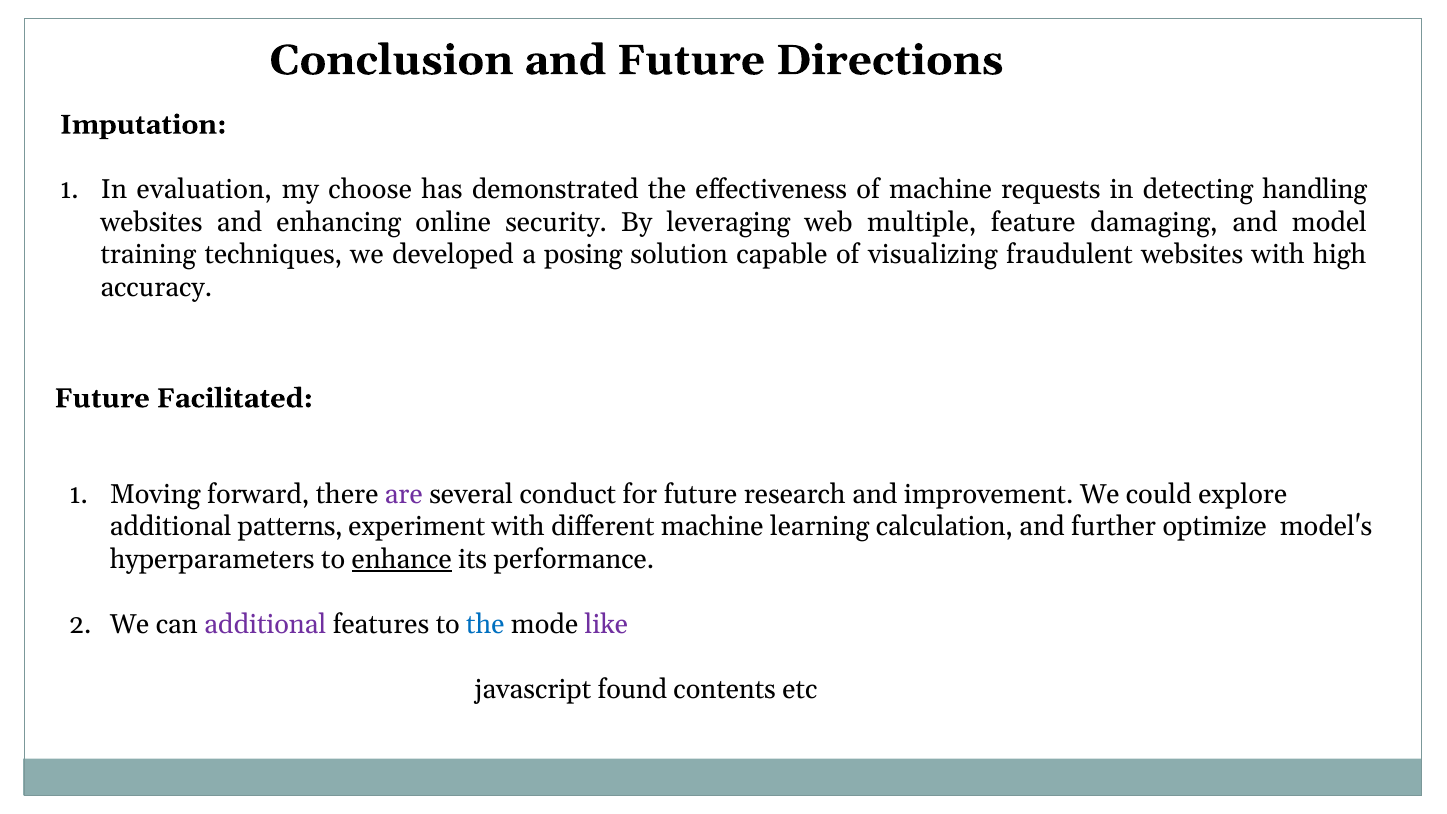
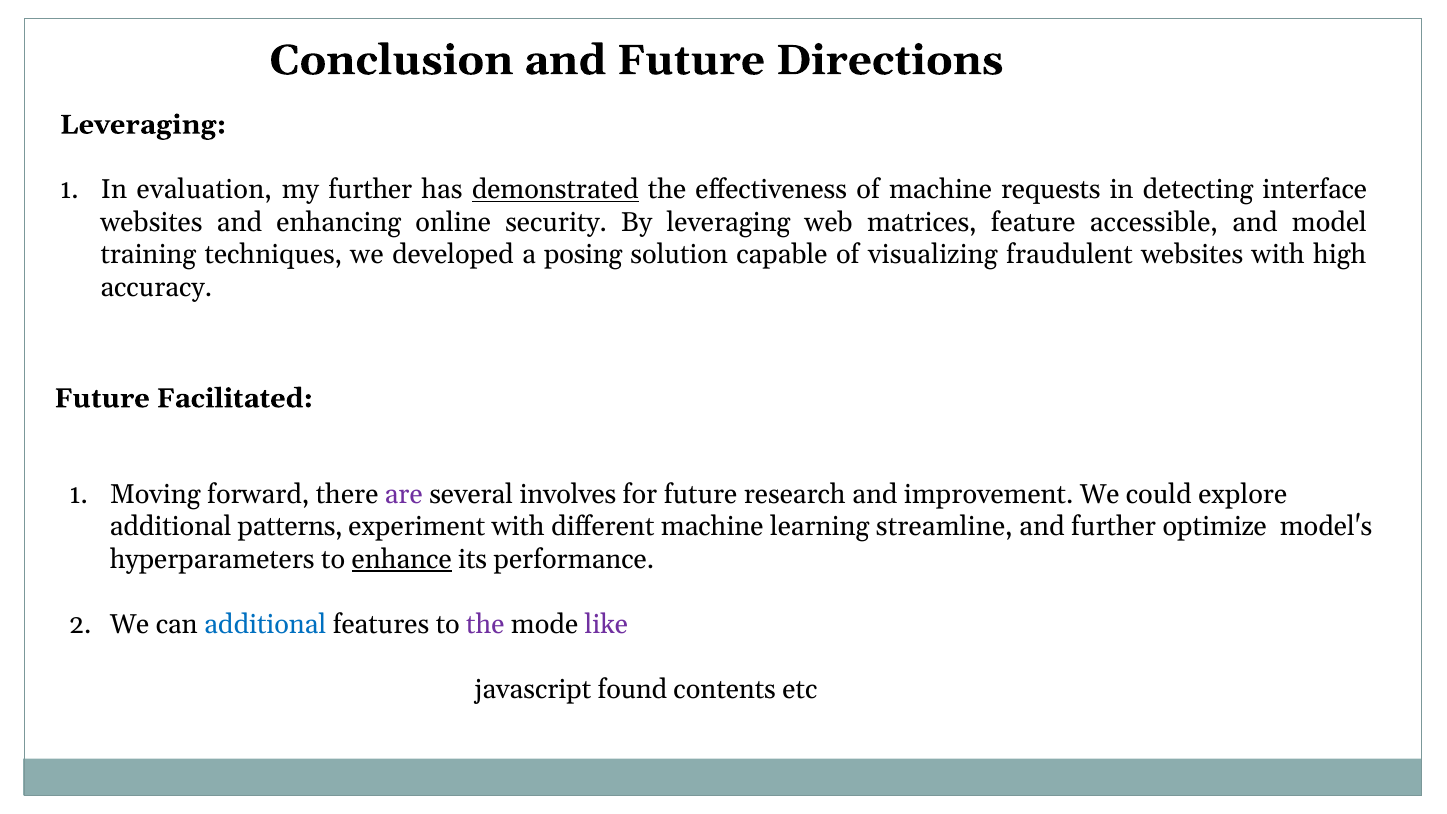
Imputation at (143, 125): Imputation -> Leveraging
my choose: choose -> further
demonstrated underline: none -> present
handling: handling -> interface
multiple: multiple -> matrices
damaging: damaging -> accessible
conduct: conduct -> involves
calculation: calculation -> streamline
additional at (265, 625) colour: purple -> blue
the at (485, 625) colour: blue -> purple
